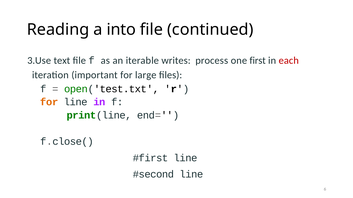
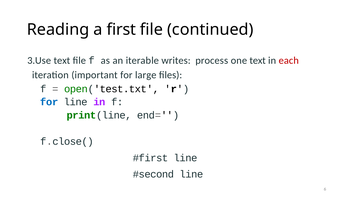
into: into -> first
one first: first -> text
for at (49, 102) colour: orange -> blue
